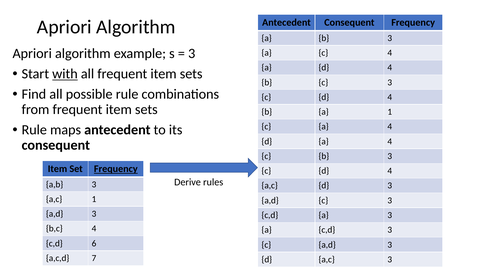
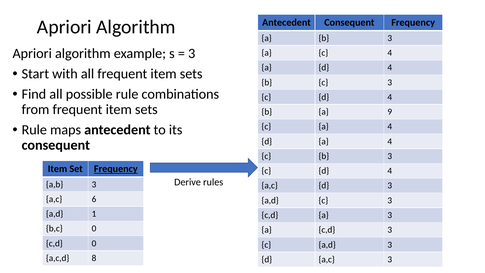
with underline: present -> none
a 1: 1 -> 9
a,c 1: 1 -> 6
3 at (94, 214): 3 -> 1
b,c 4: 4 -> 0
c,d 6: 6 -> 0
7: 7 -> 8
